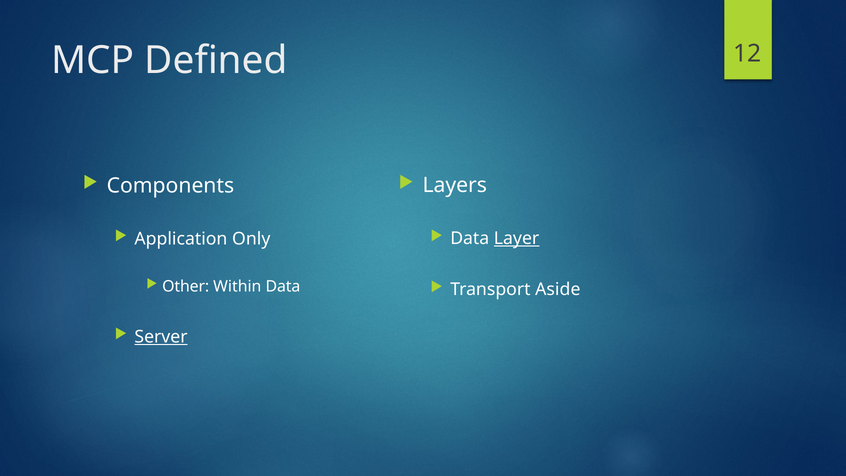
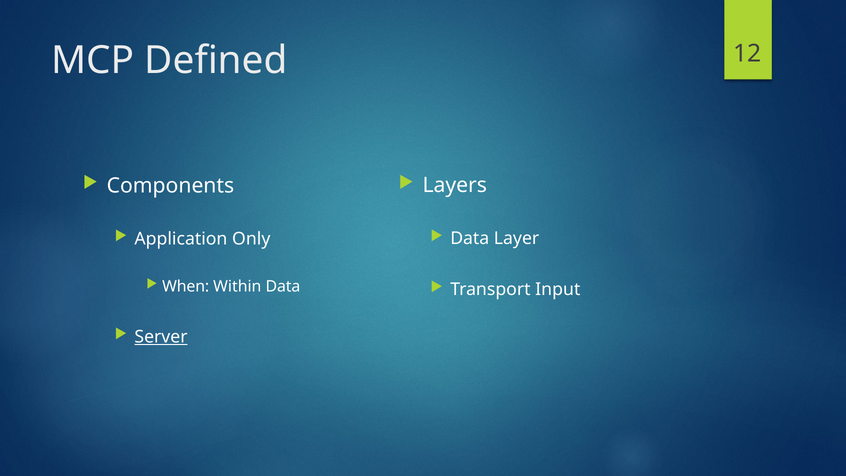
Layer underline: present -> none
Other: Other -> When
Aside: Aside -> Input
